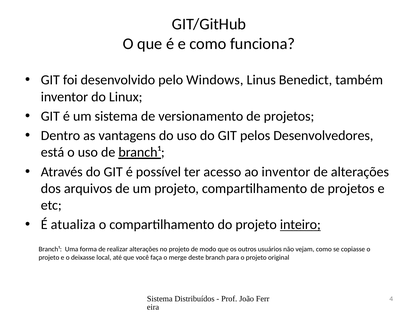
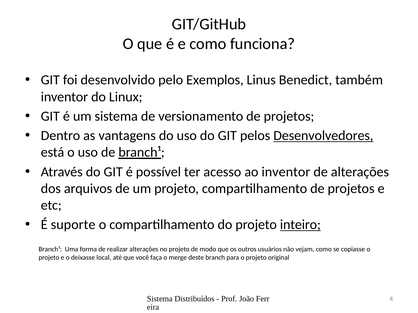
Windows: Windows -> Exemplos
Desenvolvedores underline: none -> present
atualiza: atualiza -> suporte
